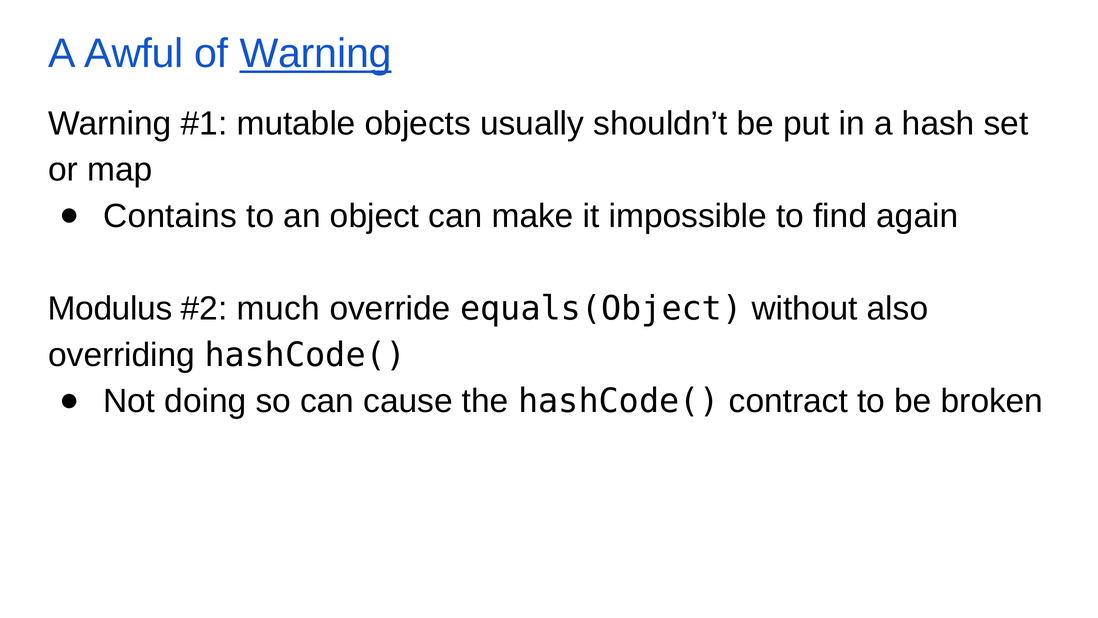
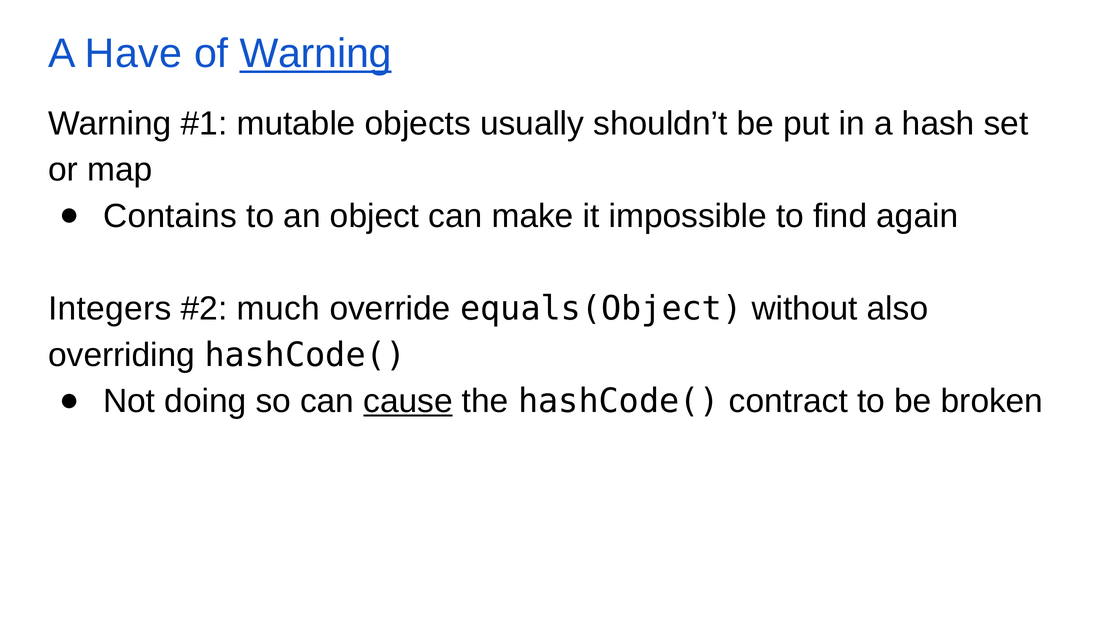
Awful: Awful -> Have
Modulus: Modulus -> Integers
cause underline: none -> present
